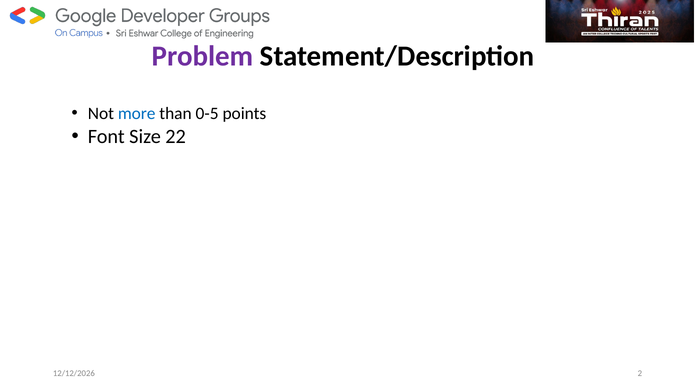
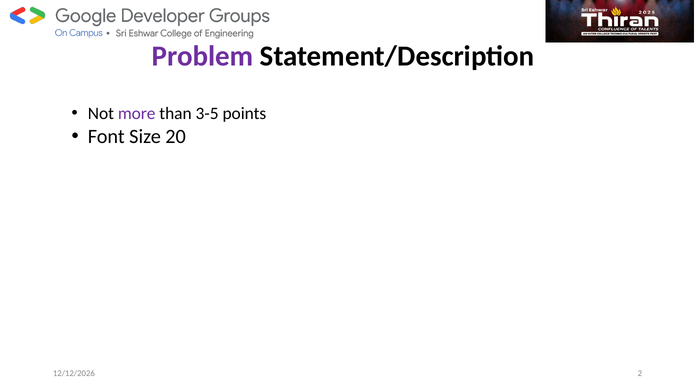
more colour: blue -> purple
0-5: 0-5 -> 3-5
22: 22 -> 20
